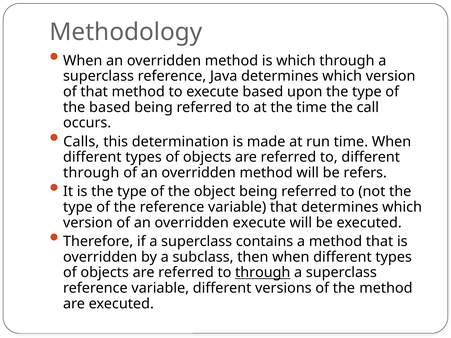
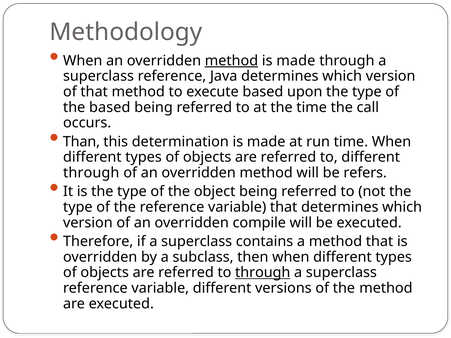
method at (231, 61) underline: none -> present
which at (296, 61): which -> made
Calls: Calls -> Than
overridden execute: execute -> compile
